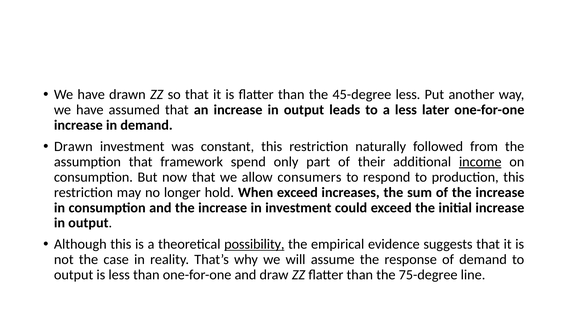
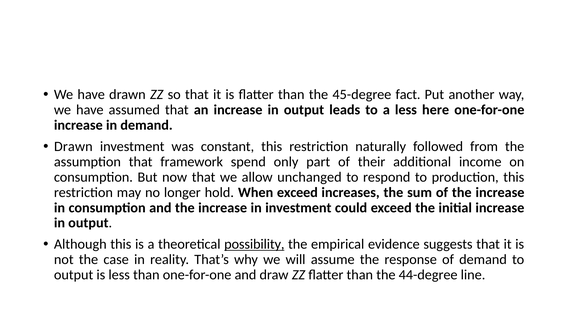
45-degree less: less -> fact
later: later -> here
income underline: present -> none
consumers: consumers -> unchanged
75-degree: 75-degree -> 44-degree
